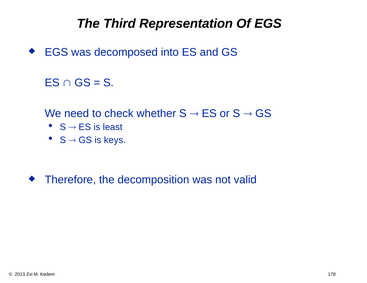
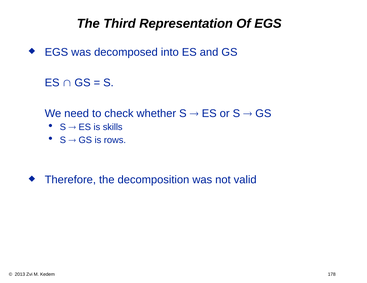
least: least -> skills
keys: keys -> rows
